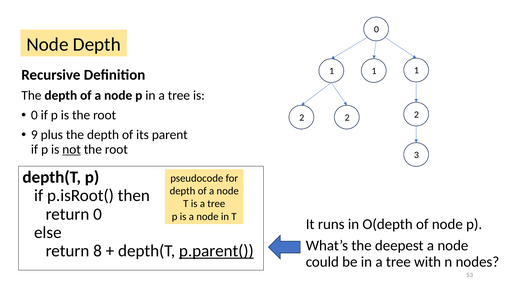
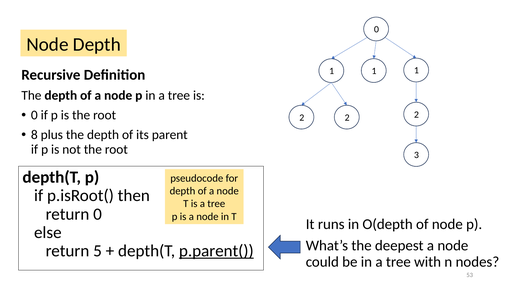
9: 9 -> 8
not underline: present -> none
8: 8 -> 5
